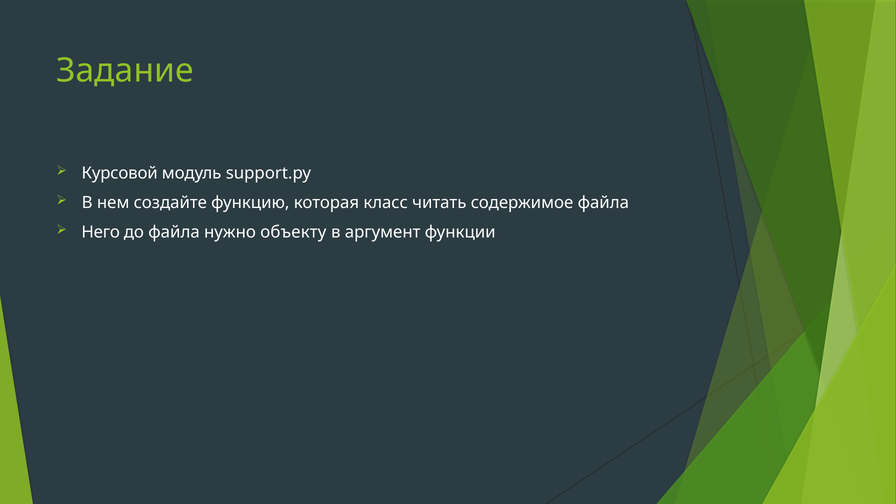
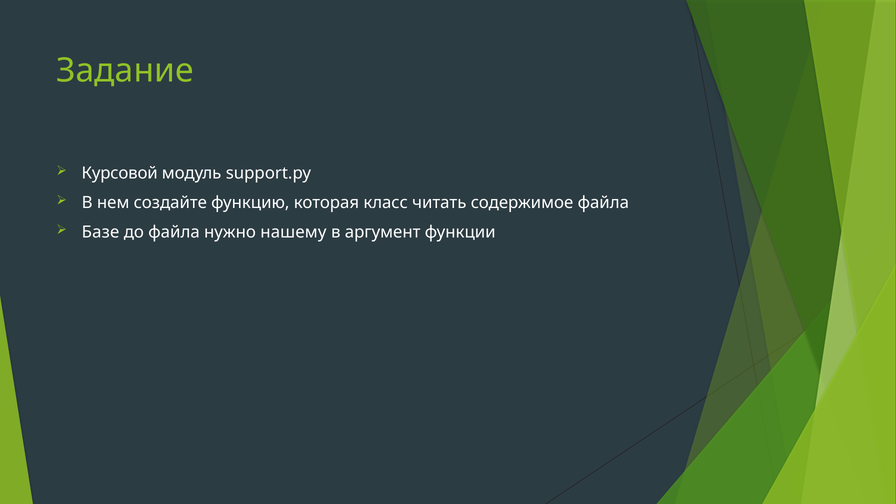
Него: Него -> Базе
объекту: объекту -> нашему
